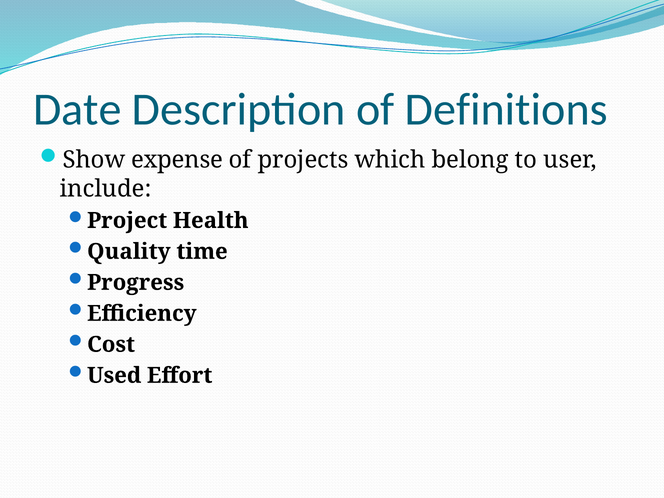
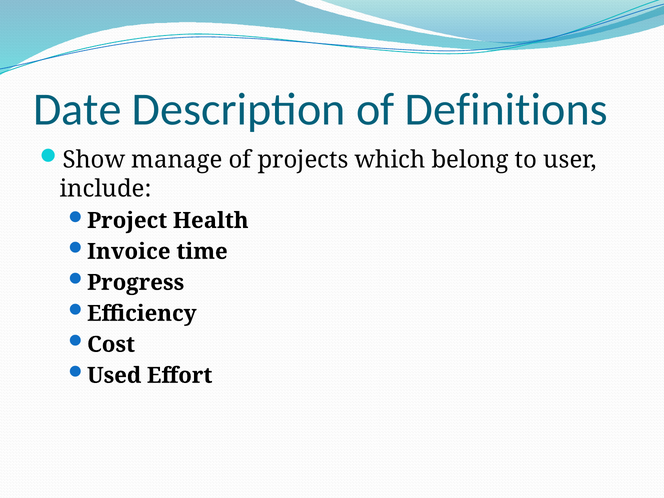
expense: expense -> manage
Quality: Quality -> Invoice
